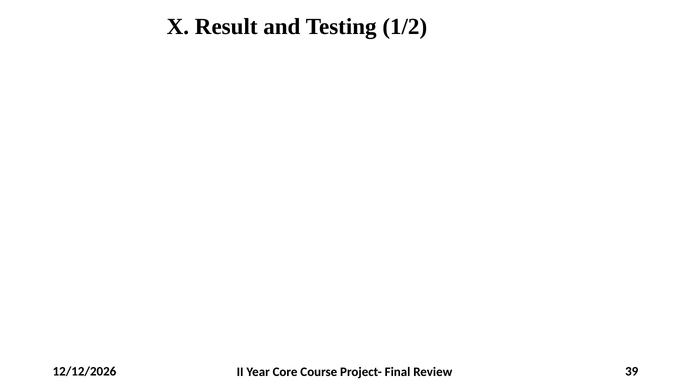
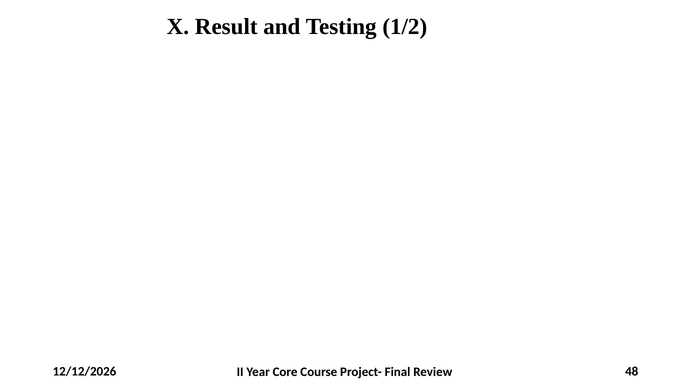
39: 39 -> 48
